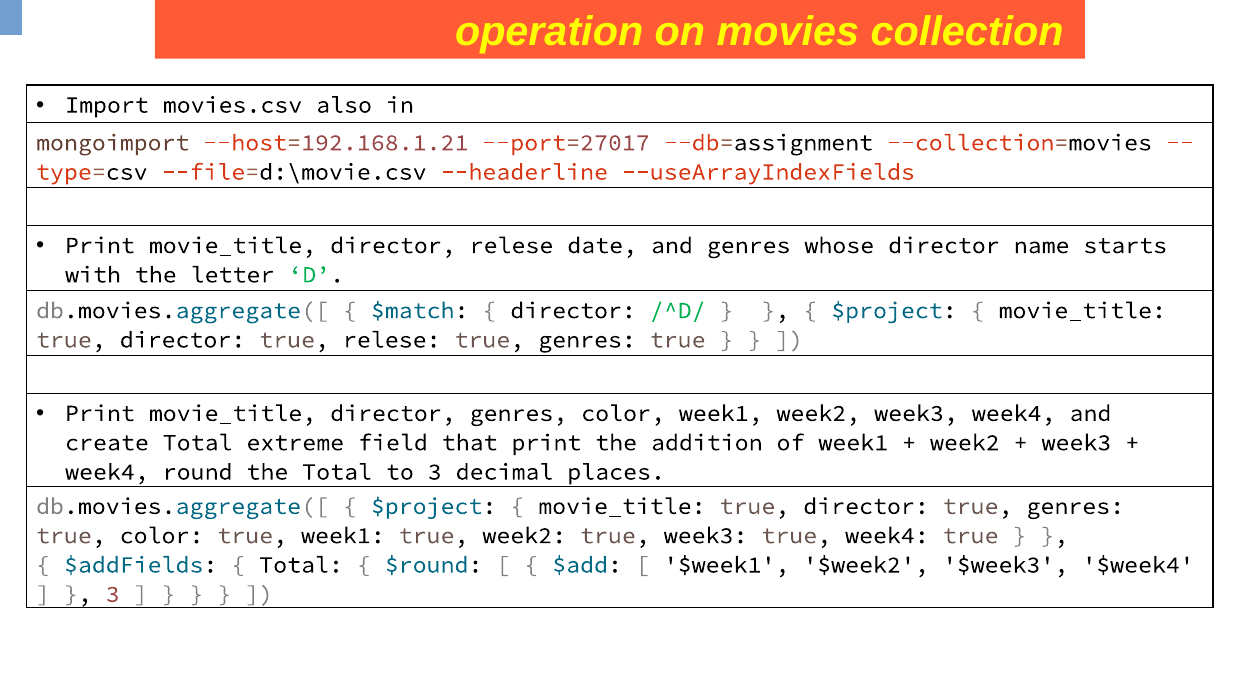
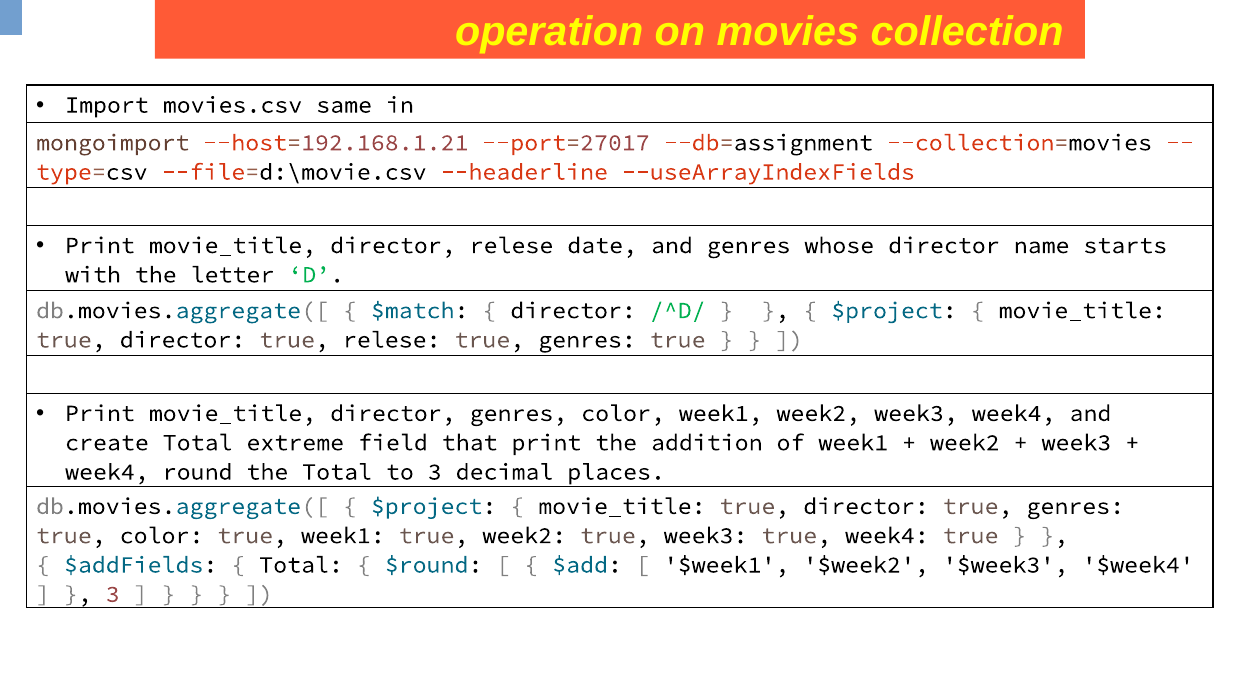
also: also -> same
